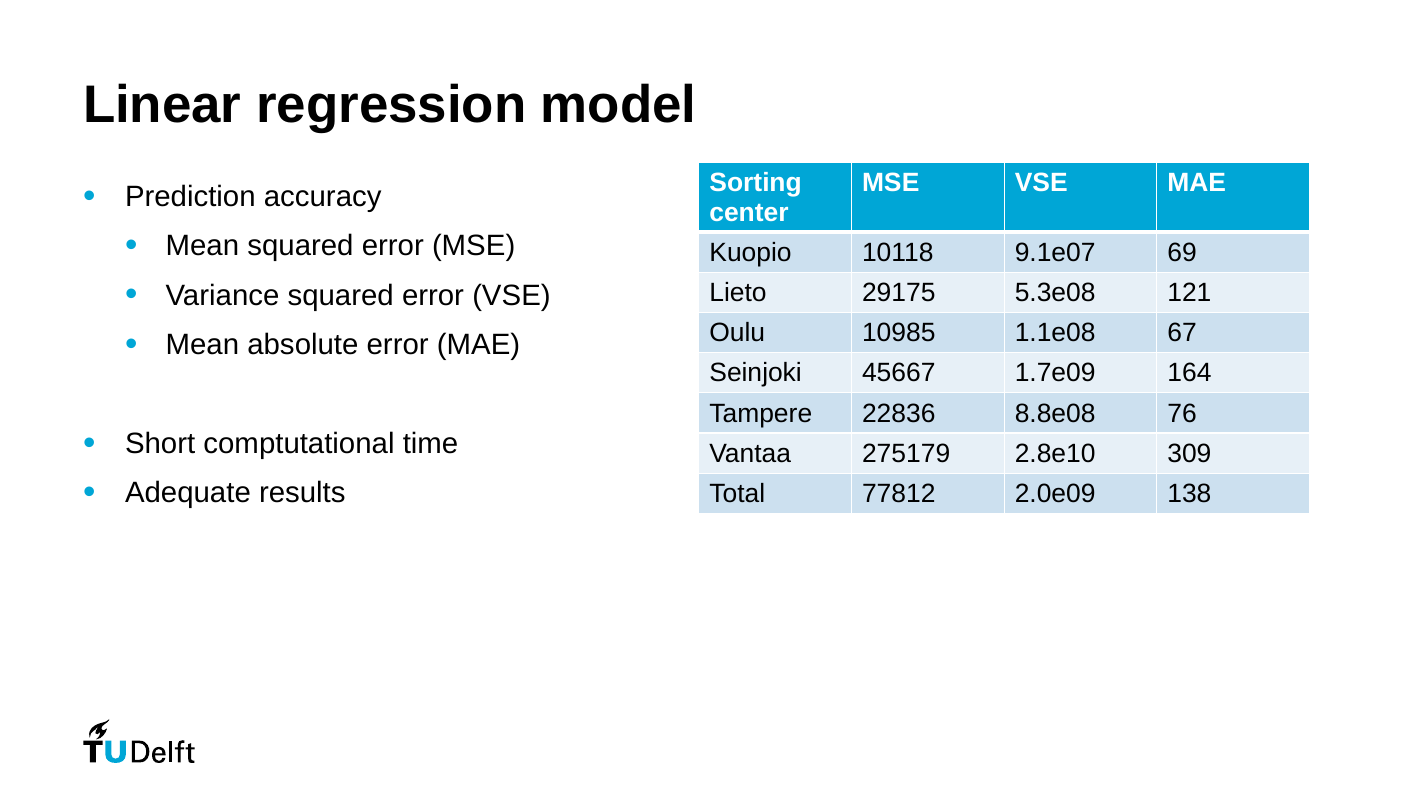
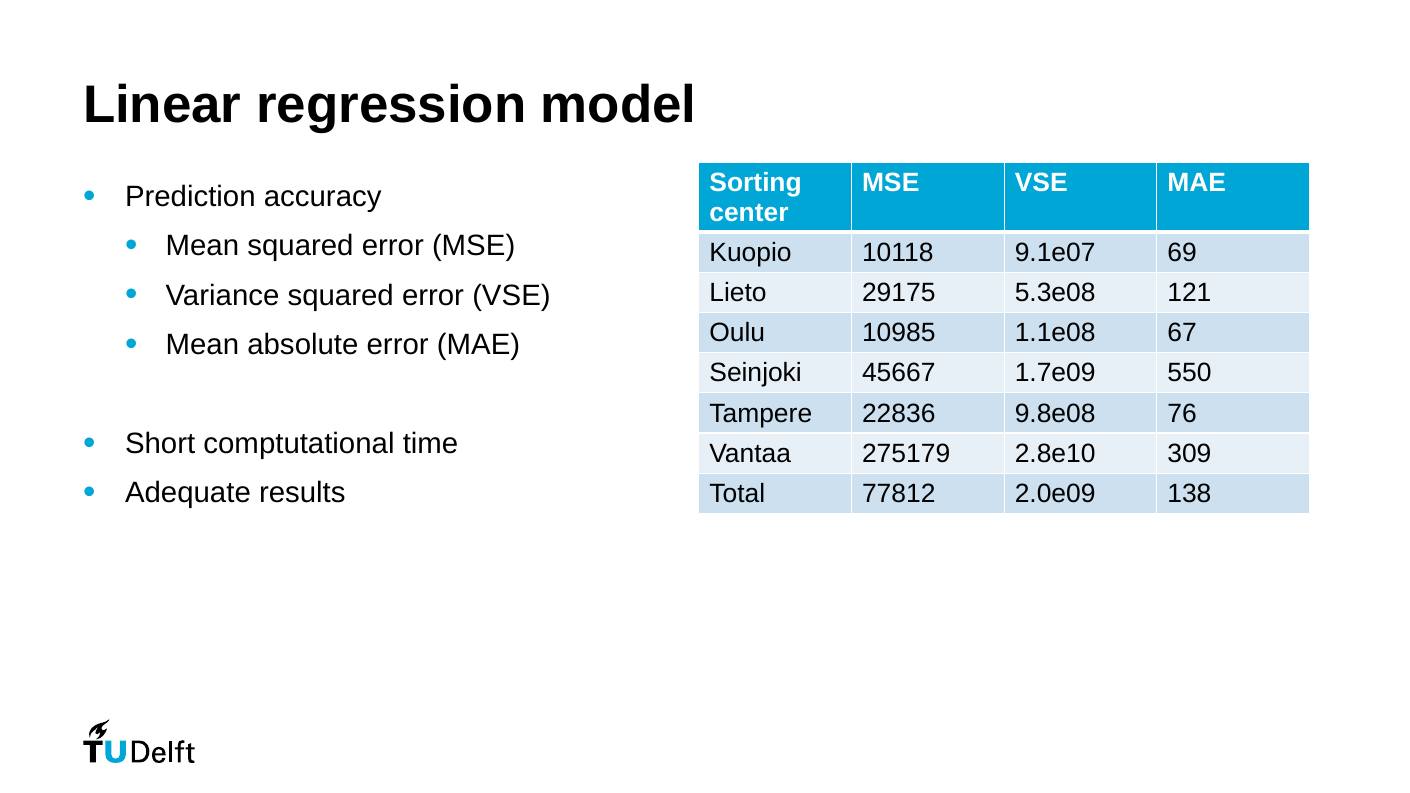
164: 164 -> 550
8.8e08: 8.8e08 -> 9.8e08
